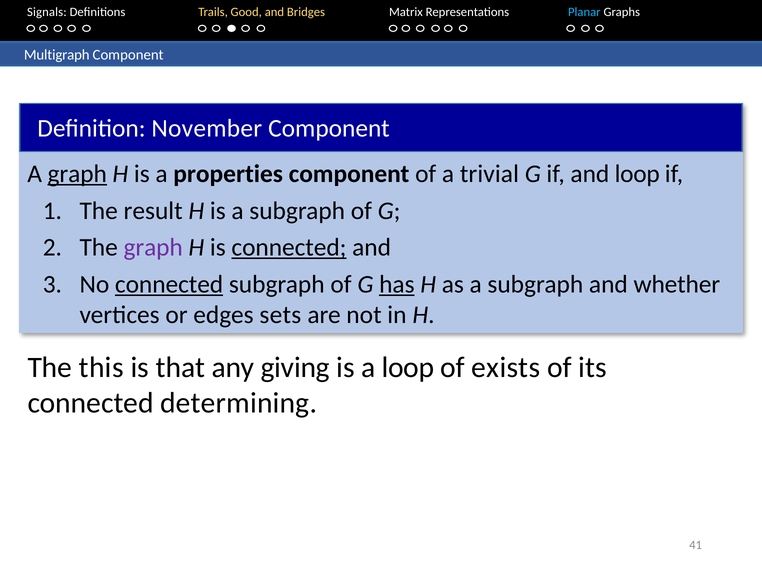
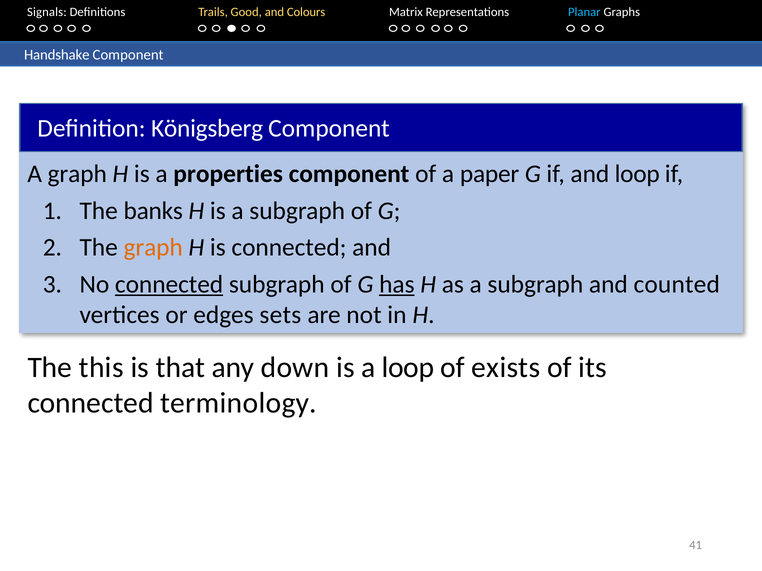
Bridges: Bridges -> Colours
Multigraph: Multigraph -> Handshake
November: November -> Königsberg
graph at (77, 174) underline: present -> none
trivial: trivial -> paper
result: result -> banks
graph at (153, 248) colour: purple -> orange
connected at (289, 248) underline: present -> none
whether: whether -> counted
giving: giving -> down
determining: determining -> terminology
